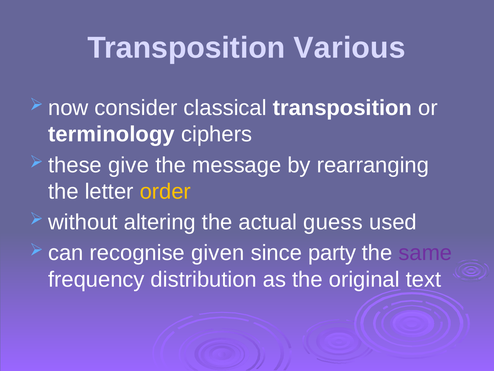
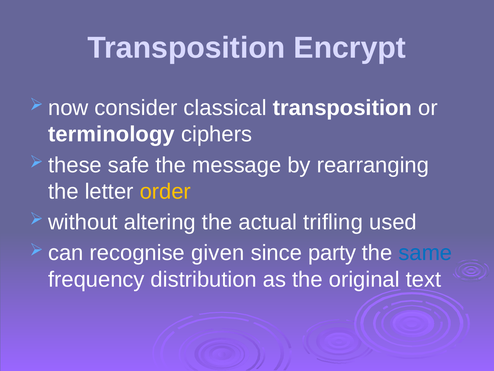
Various: Various -> Encrypt
give: give -> safe
guess: guess -> trifling
same colour: purple -> blue
